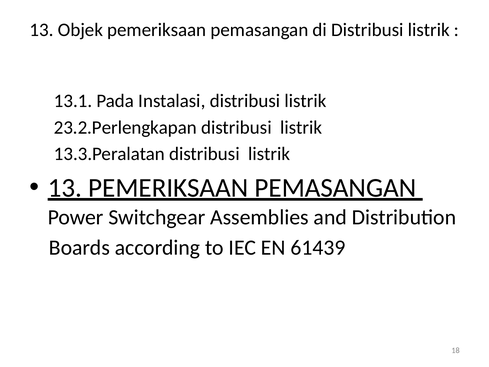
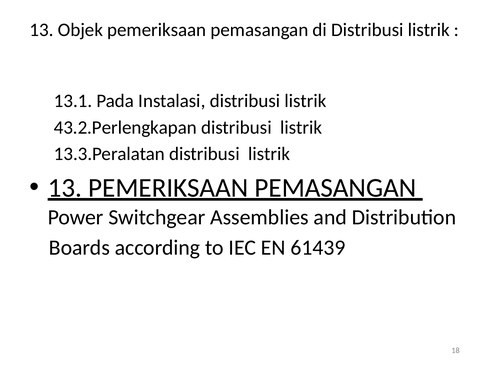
23.2.Perlengkapan: 23.2.Perlengkapan -> 43.2.Perlengkapan
